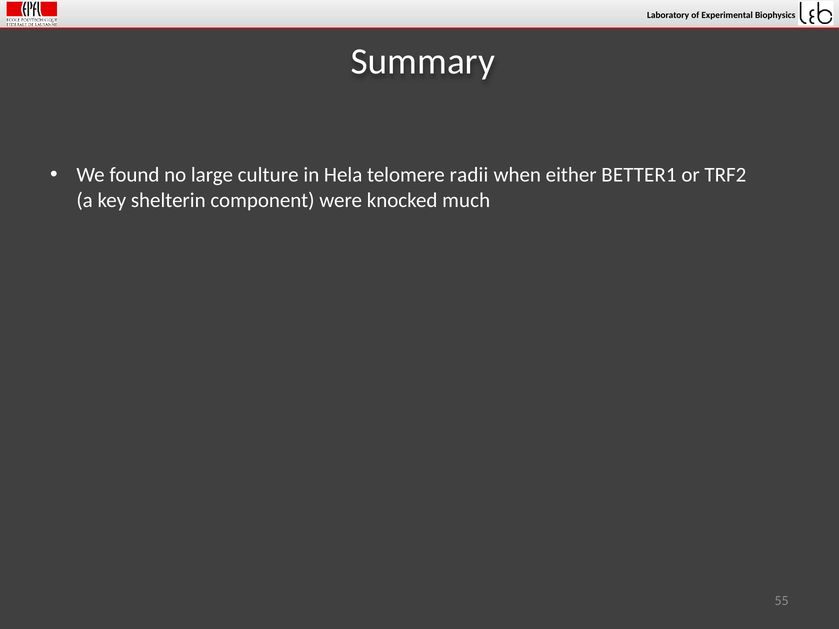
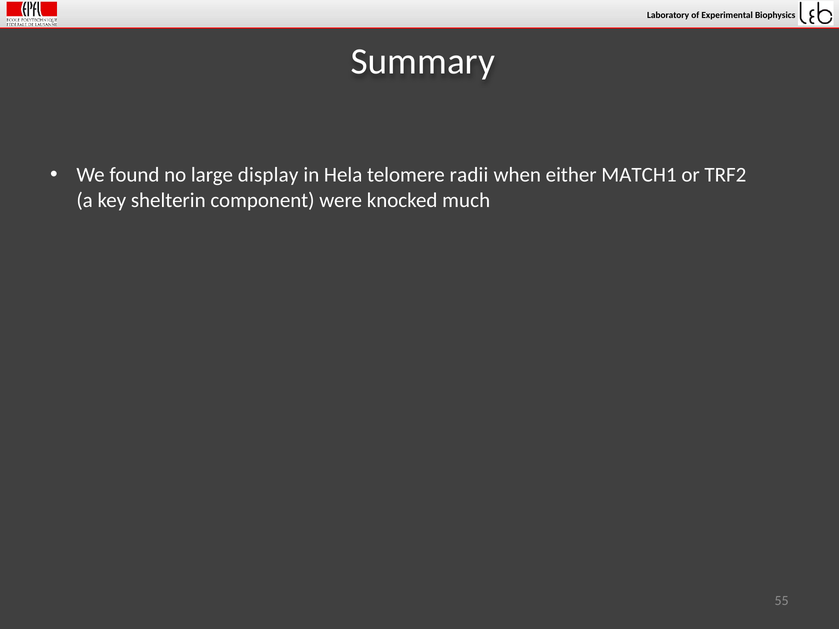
culture: culture -> display
BETTER1: BETTER1 -> MATCH1
